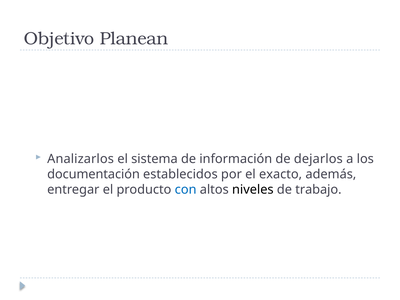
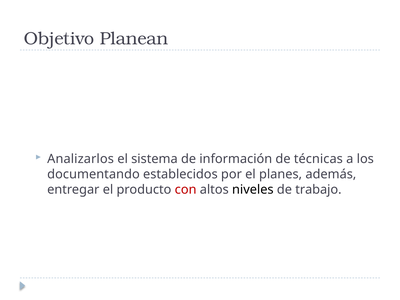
dejarlos: dejarlos -> técnicas
documentación: documentación -> documentando
exacto: exacto -> planes
con colour: blue -> red
